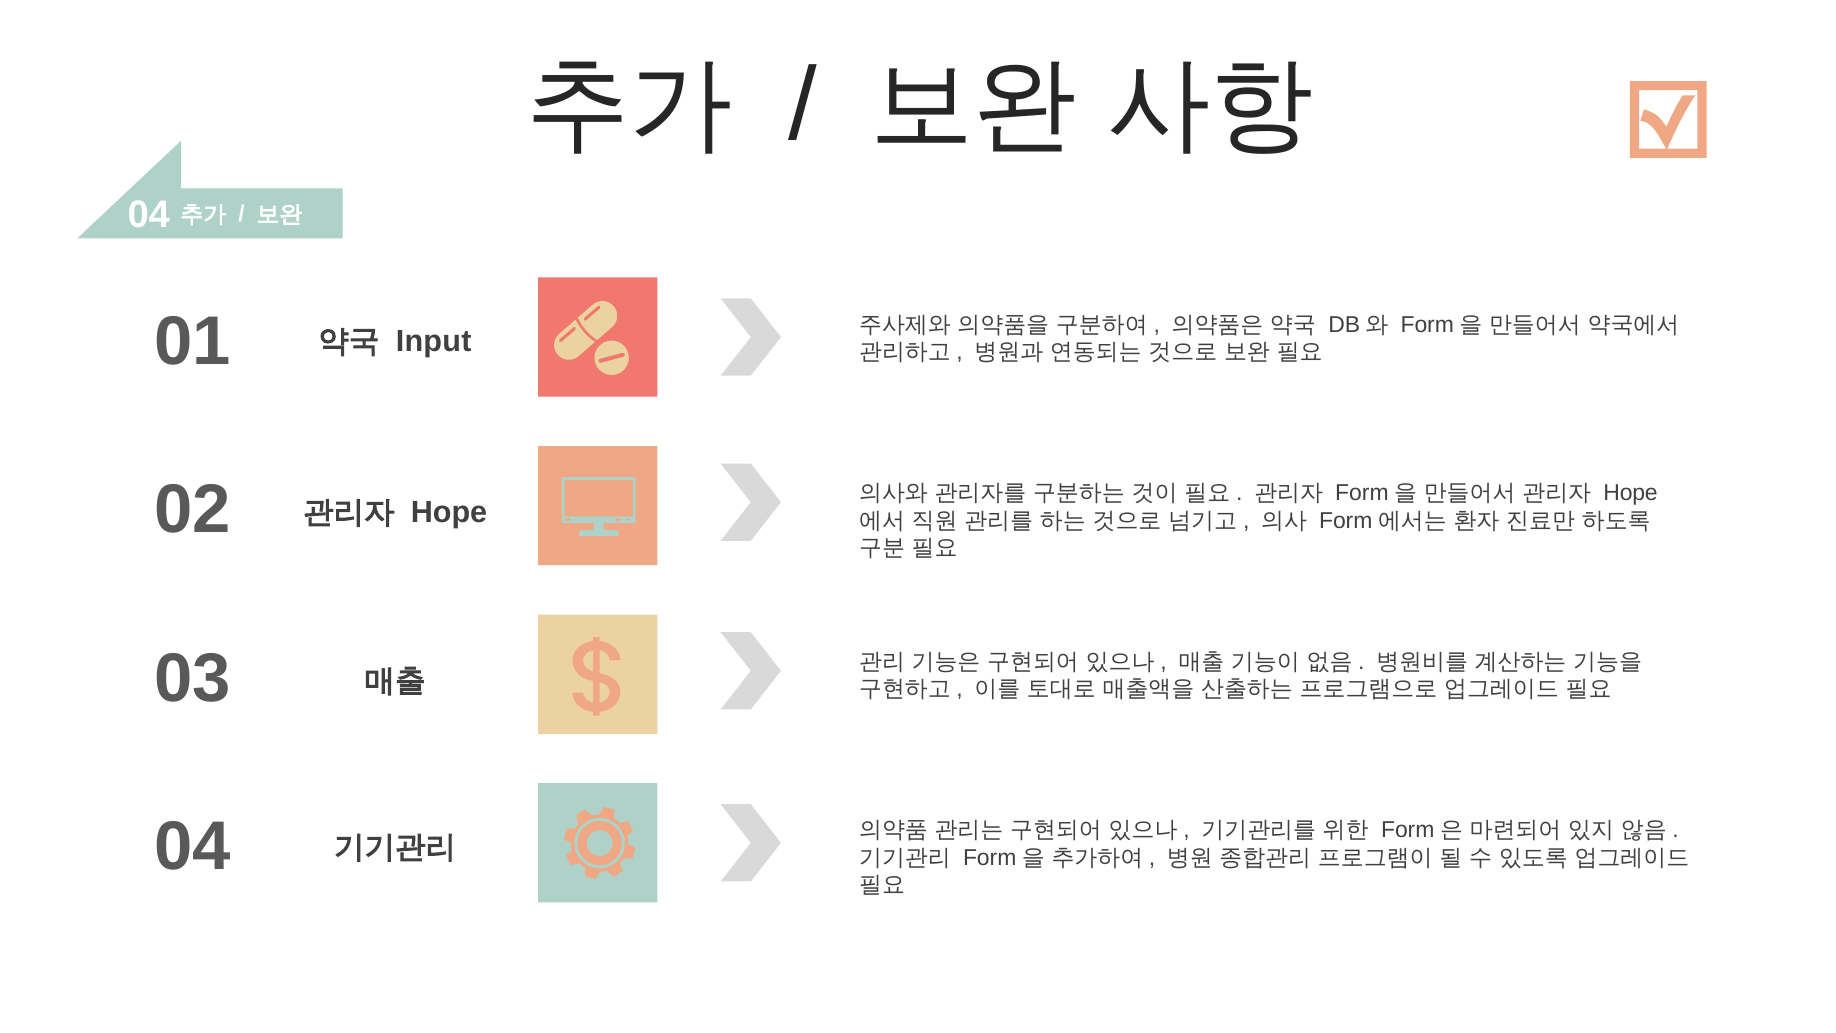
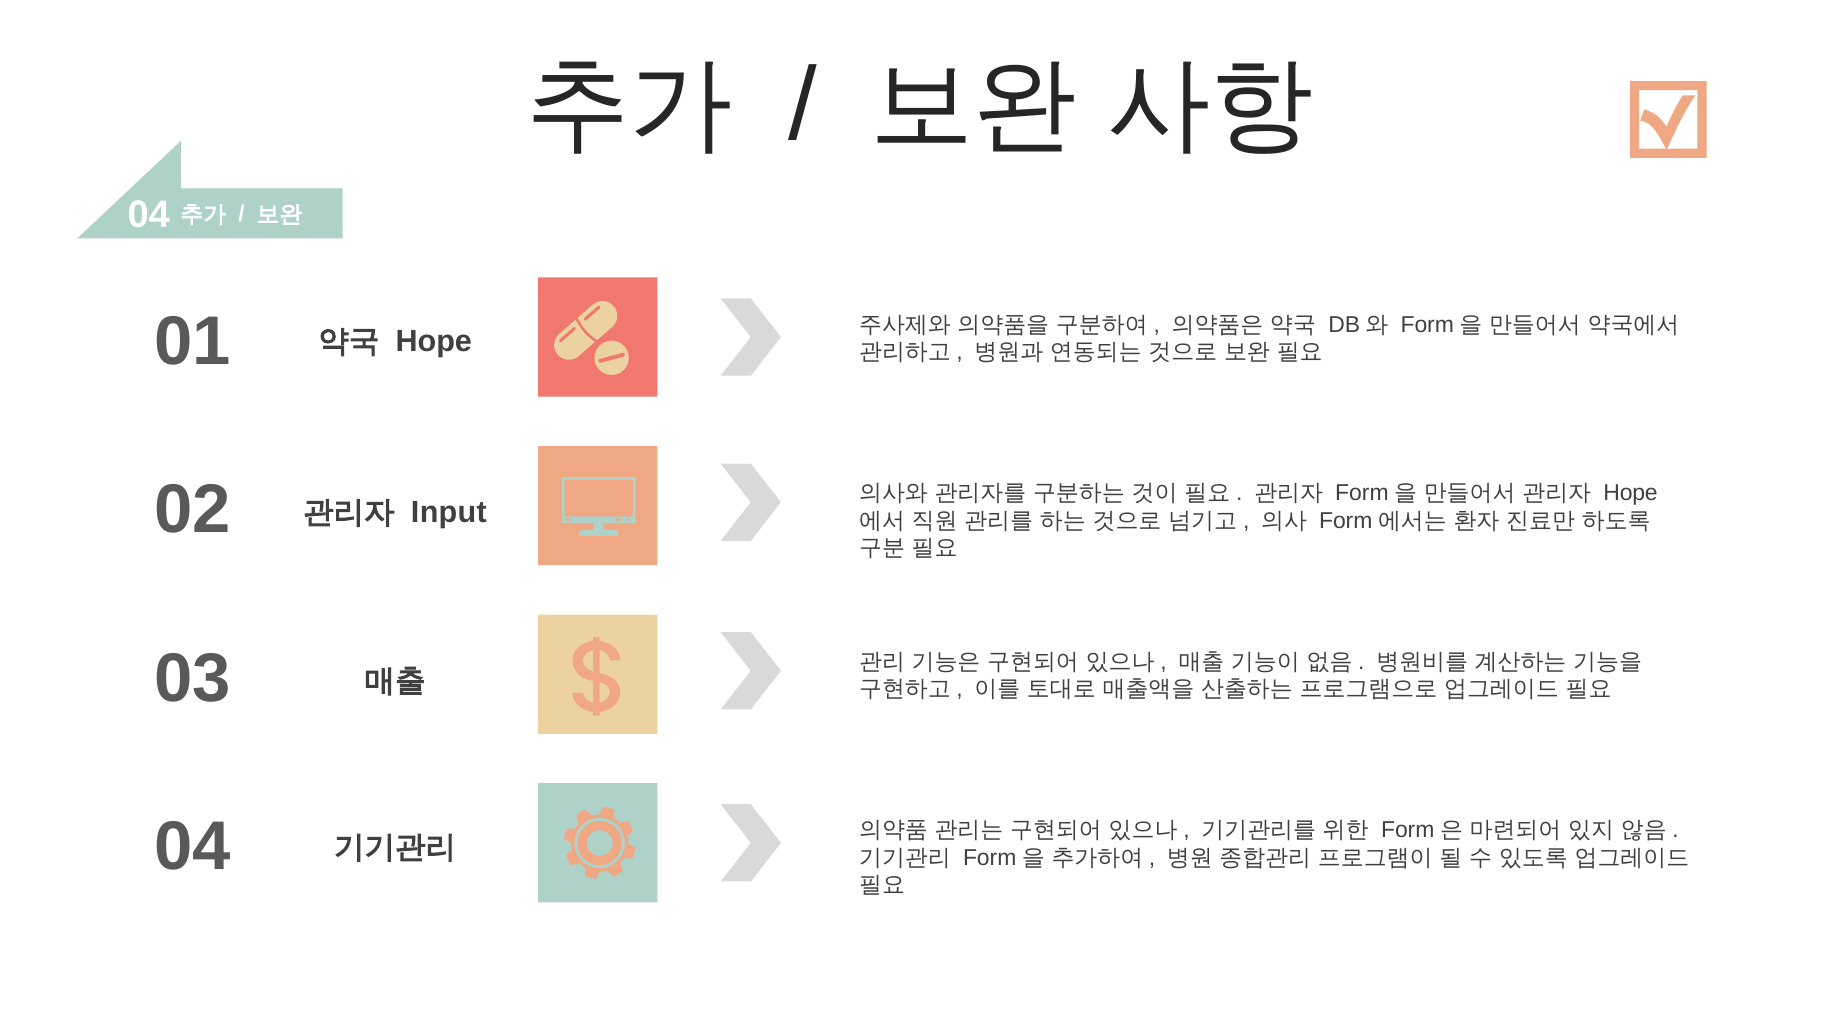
Input at (434, 341): Input -> Hope
Hope at (449, 512): Hope -> Input
